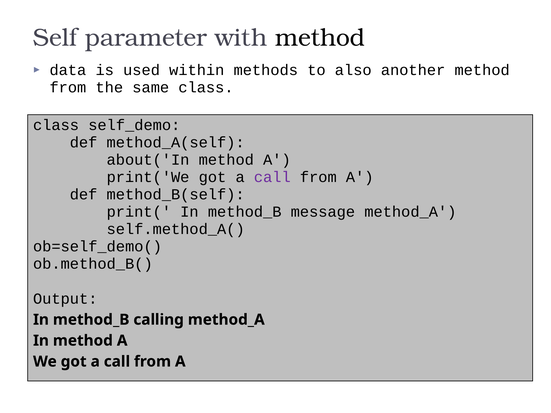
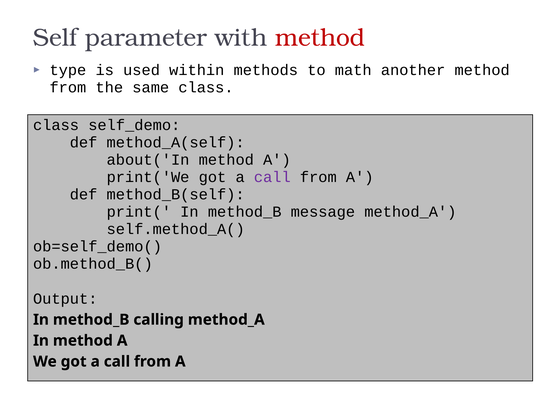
method at (320, 38) colour: black -> red
data: data -> type
also: also -> math
